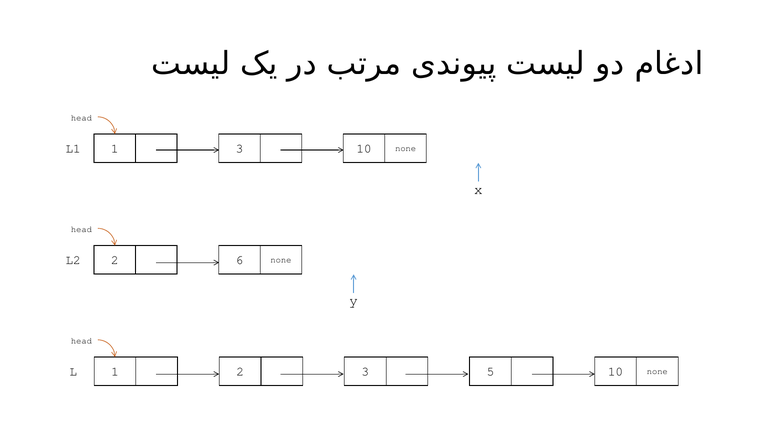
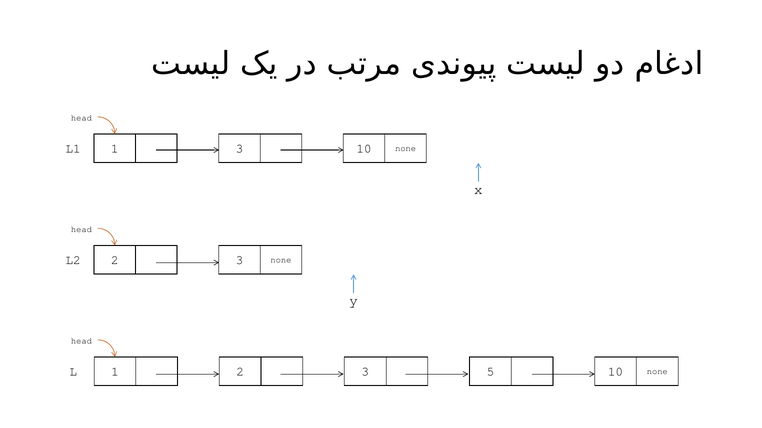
L2 2 6: 6 -> 3
